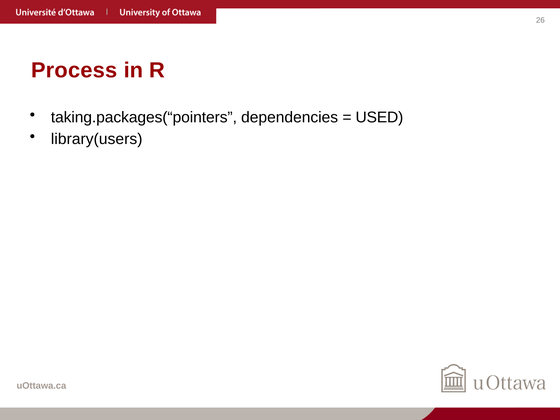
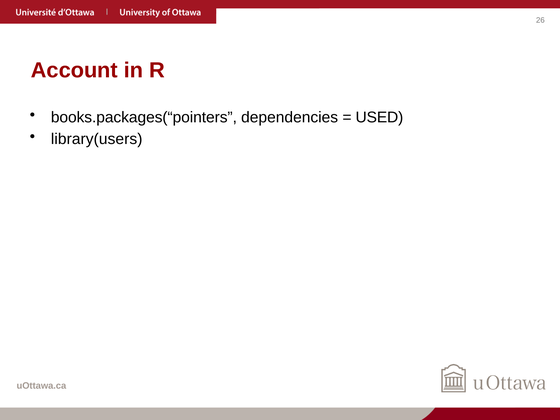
Process: Process -> Account
taking.packages(“pointers: taking.packages(“pointers -> books.packages(“pointers
